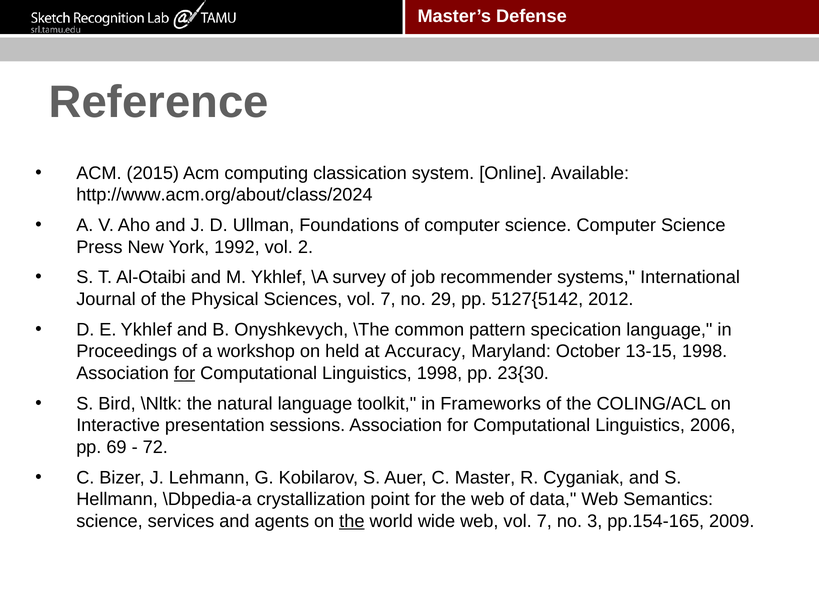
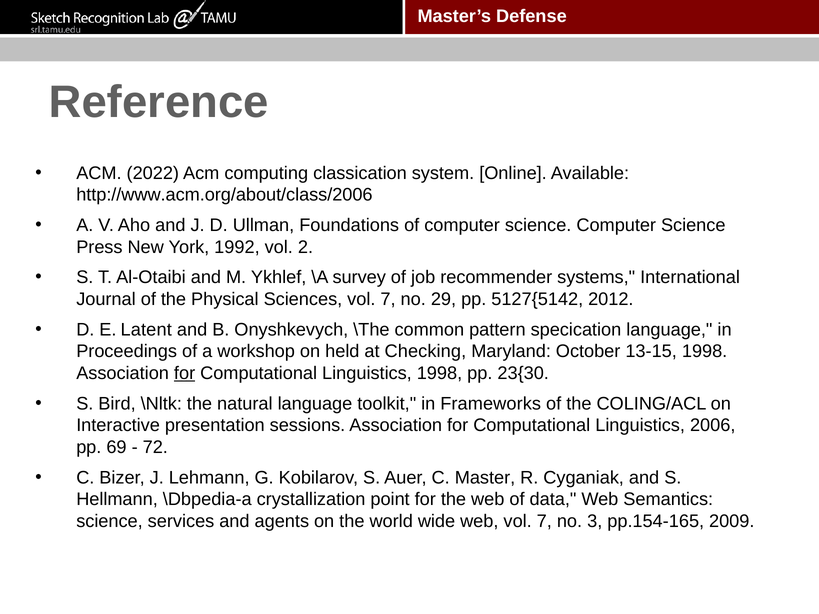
2015: 2015 -> 2022
http://www.acm.org/about/class/2024: http://www.acm.org/about/class/2024 -> http://www.acm.org/about/class/2006
E Ykhlef: Ykhlef -> Latent
Accuracy: Accuracy -> Checking
the at (352, 521) underline: present -> none
